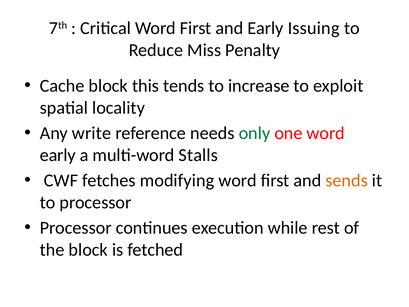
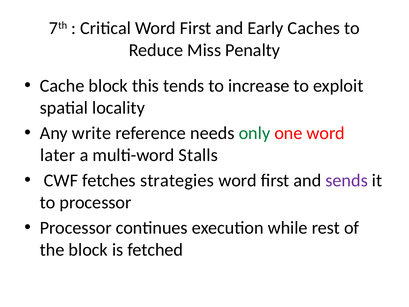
Issuing: Issuing -> Caches
early at (58, 155): early -> later
modifying: modifying -> strategies
sends colour: orange -> purple
